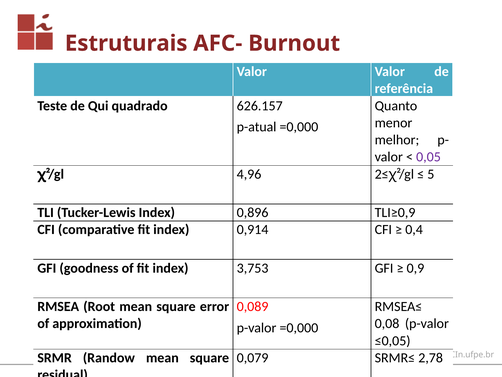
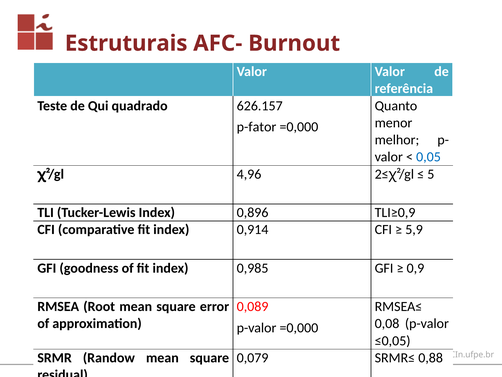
p-atual: p-atual -> p-fator
0,05 colour: purple -> blue
0,4: 0,4 -> 5,9
3,753: 3,753 -> 0,985
2,78: 2,78 -> 0,88
